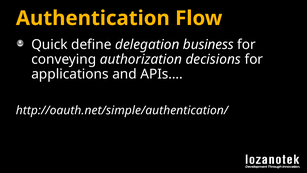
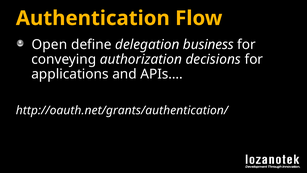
Quick: Quick -> Open
http://oauth.net/simple/authentication/: http://oauth.net/simple/authentication/ -> http://oauth.net/grants/authentication/
